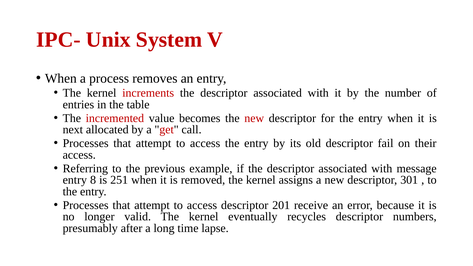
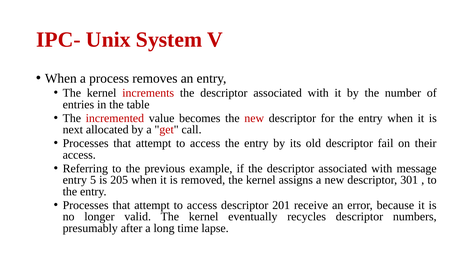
8: 8 -> 5
251: 251 -> 205
